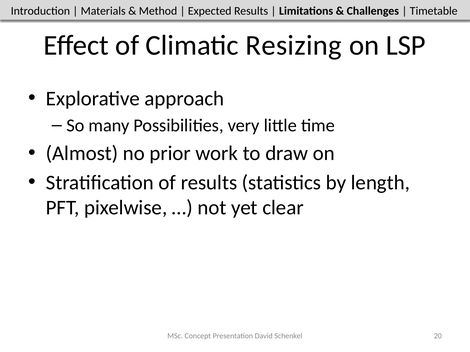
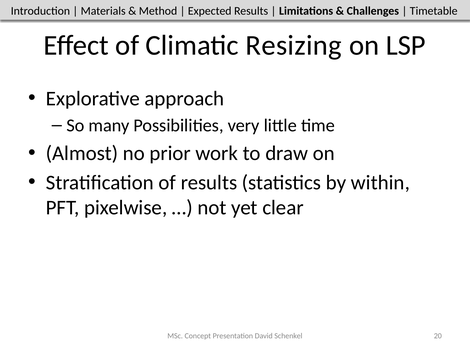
length: length -> within
